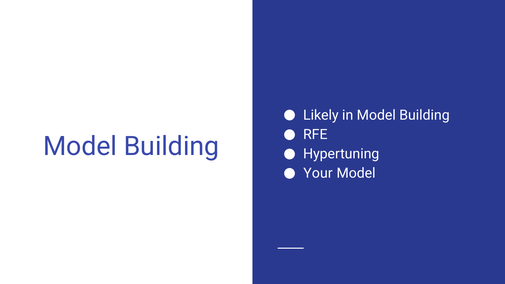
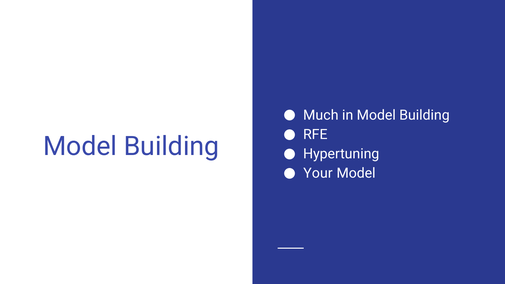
Likely: Likely -> Much
